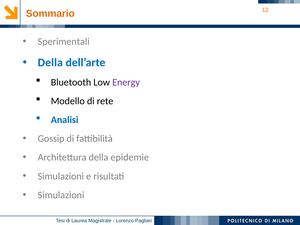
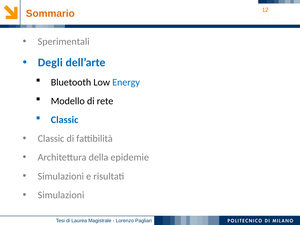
Della at (50, 63): Della -> Degli
Energy colour: purple -> blue
Analisi at (65, 120): Analisi -> Classic
Gossip at (51, 139): Gossip -> Classic
